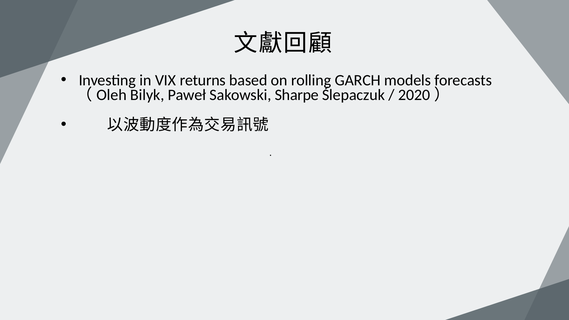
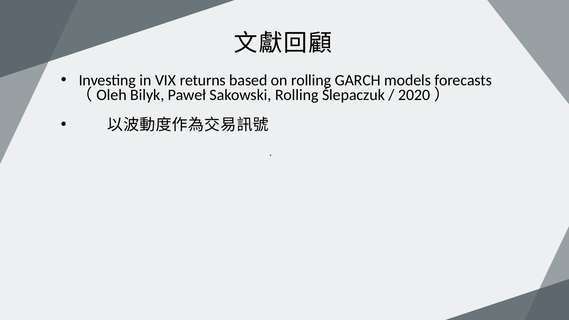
Sakowski Sharpe: Sharpe -> Rolling
